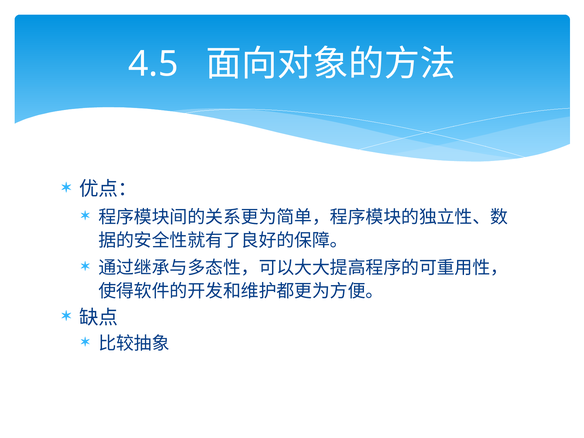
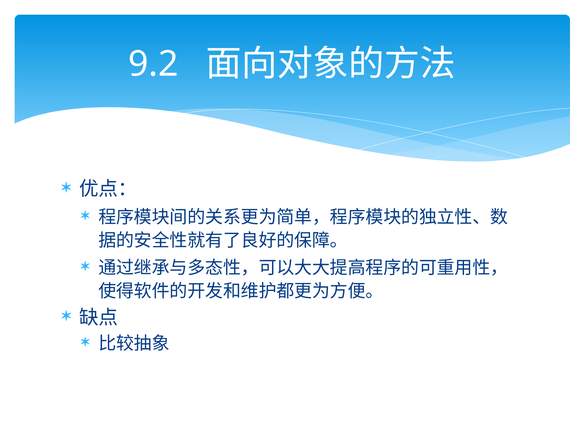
4.5: 4.5 -> 9.2
